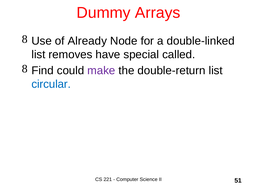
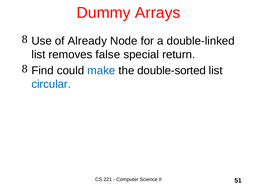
have: have -> false
called: called -> return
make colour: purple -> blue
double-return: double-return -> double-sorted
